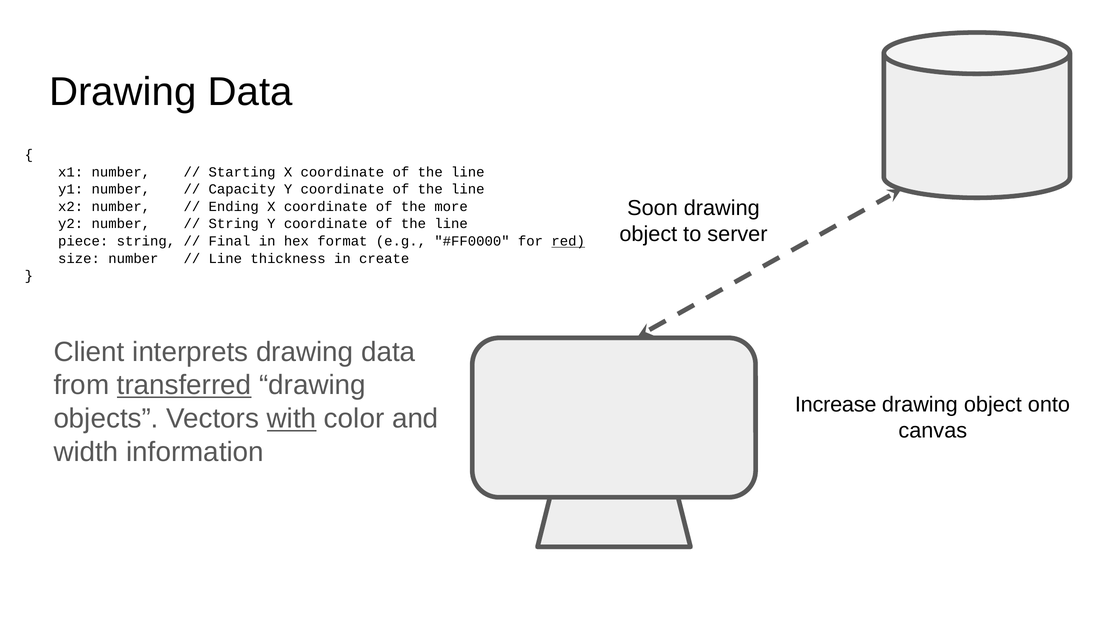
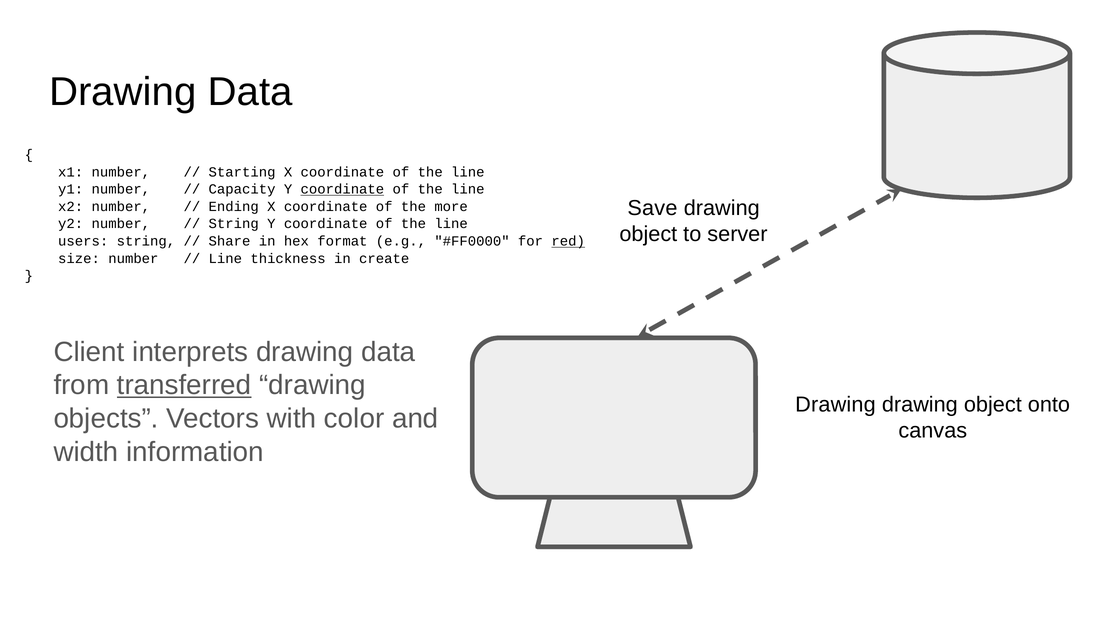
coordinate at (342, 189) underline: none -> present
Soon: Soon -> Save
piece: piece -> users
Final: Final -> Share
Increase at (836, 405): Increase -> Drawing
with underline: present -> none
